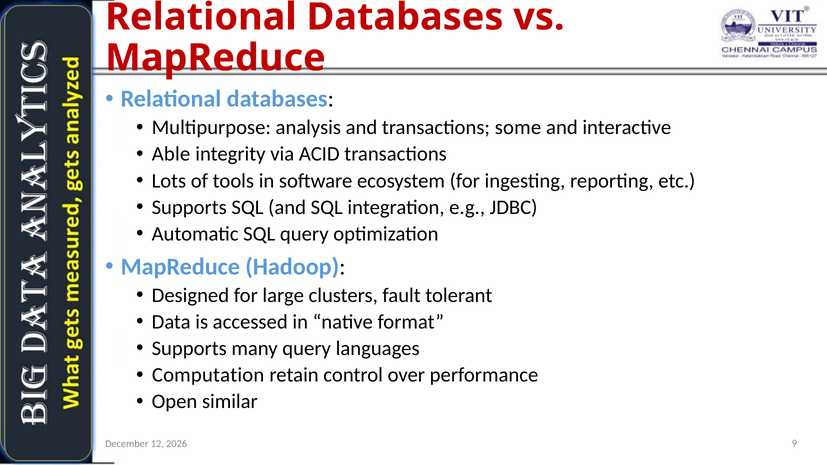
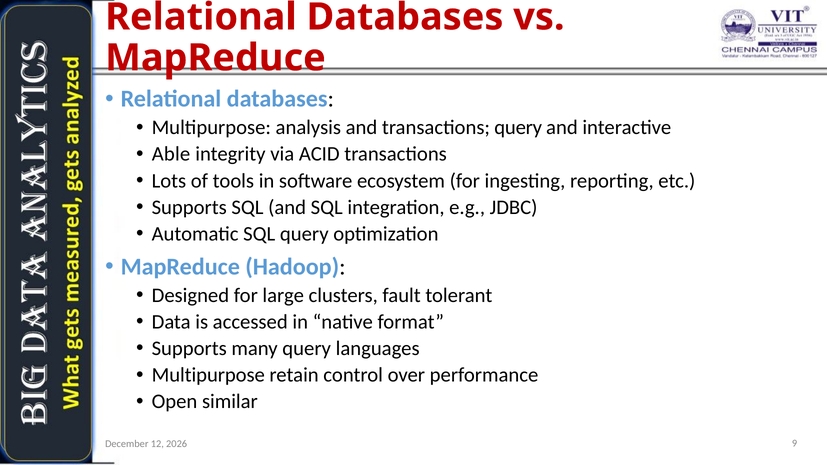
transactions some: some -> query
Computation at (208, 375): Computation -> Multipurpose
